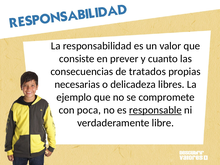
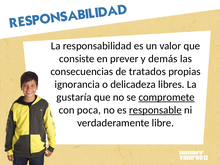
cuanto: cuanto -> demás
necesarias: necesarias -> ignorancia
ejemplo: ejemplo -> gustaría
compromete underline: none -> present
